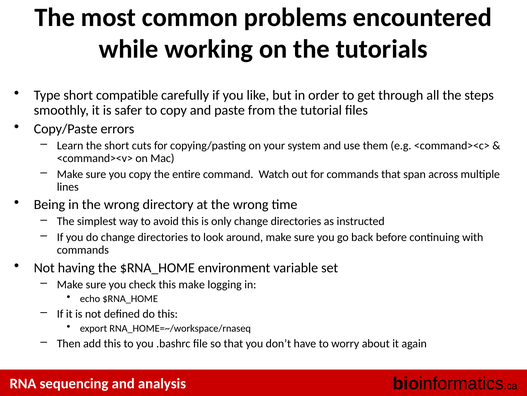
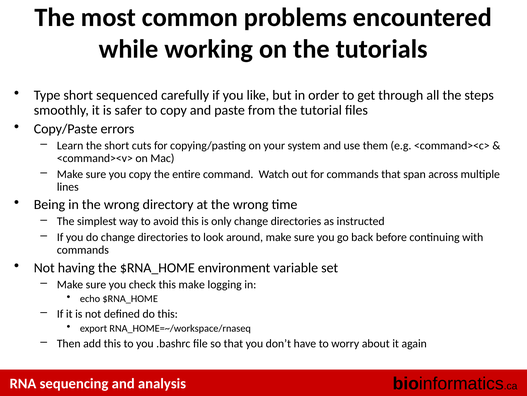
compatible: compatible -> sequenced
